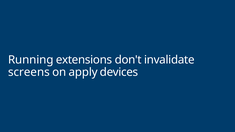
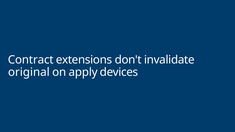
Running: Running -> Contract
screens: screens -> original
